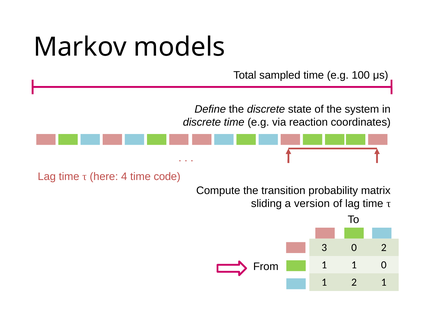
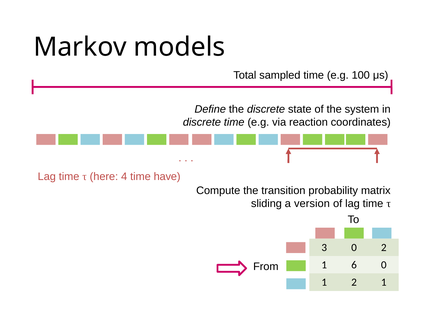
code: code -> have
1 1: 1 -> 6
